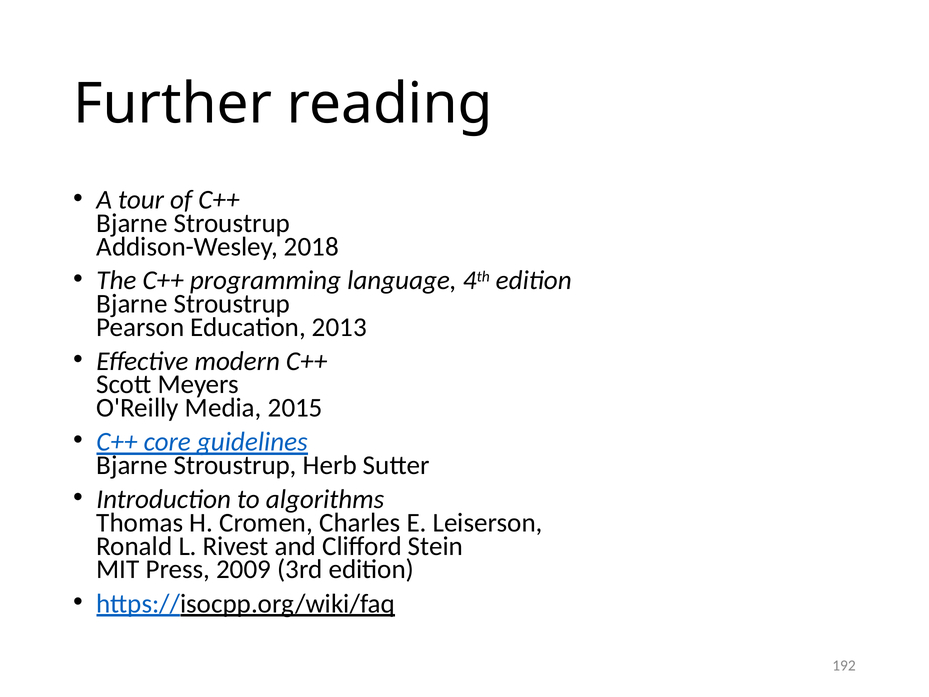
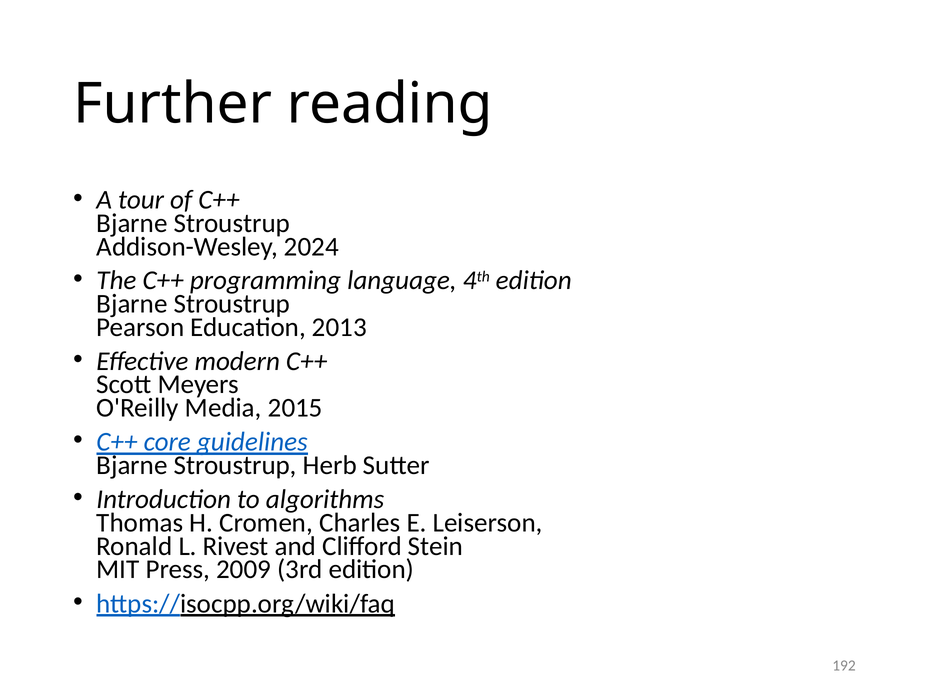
2018: 2018 -> 2024
